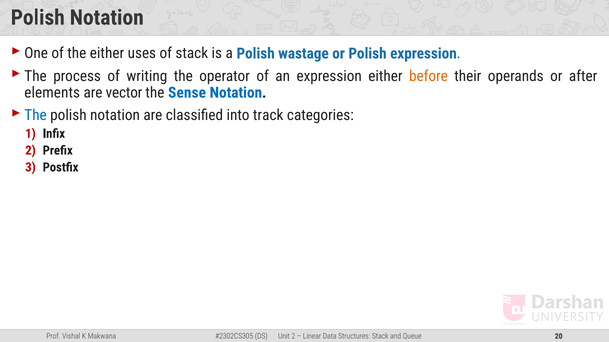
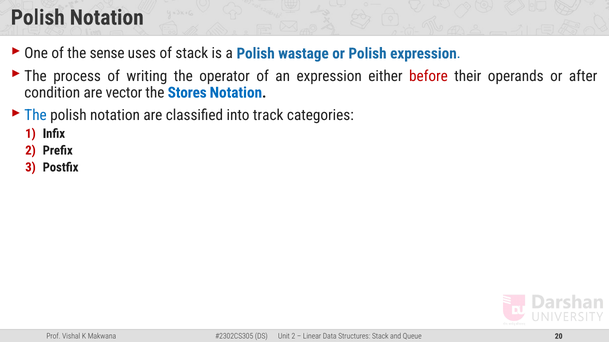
the either: either -> sense
before colour: orange -> red
elements: elements -> condition
Sense: Sense -> Stores
